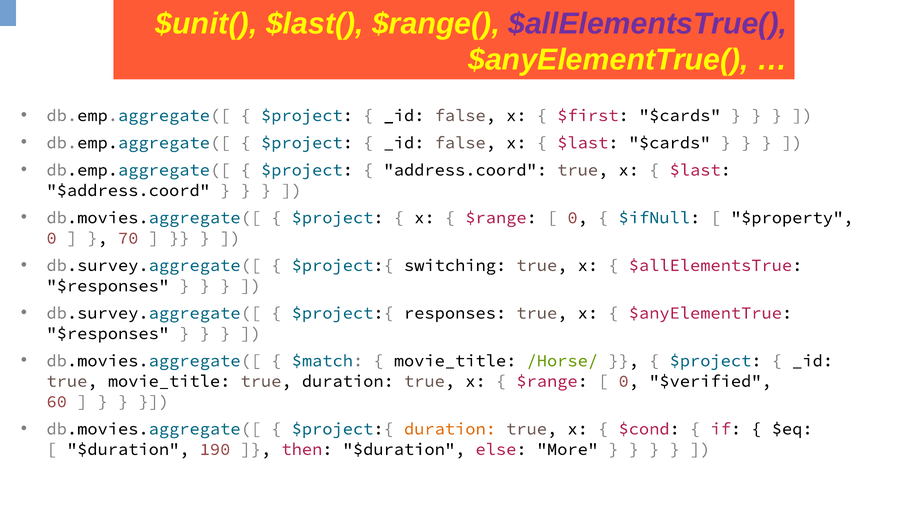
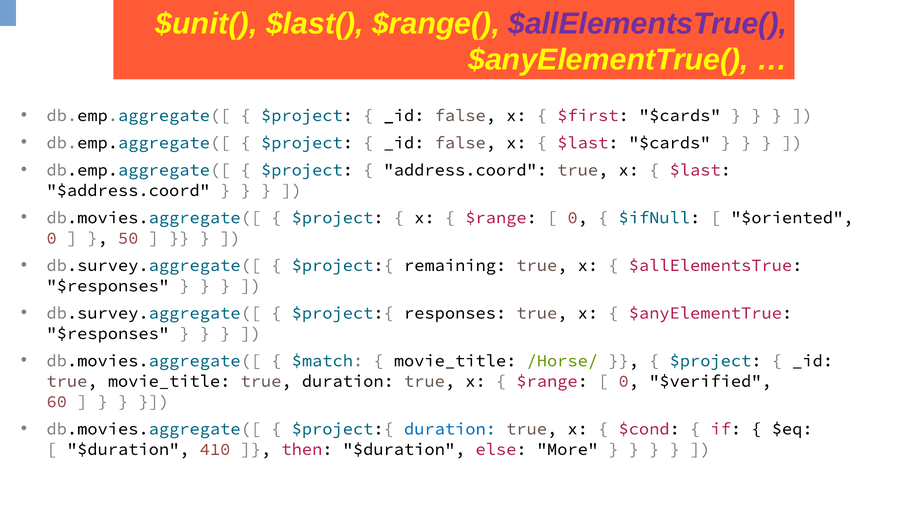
$property: $property -> $oriented
70: 70 -> 50
switching: switching -> remaining
duration at (450, 429) colour: orange -> blue
190: 190 -> 410
